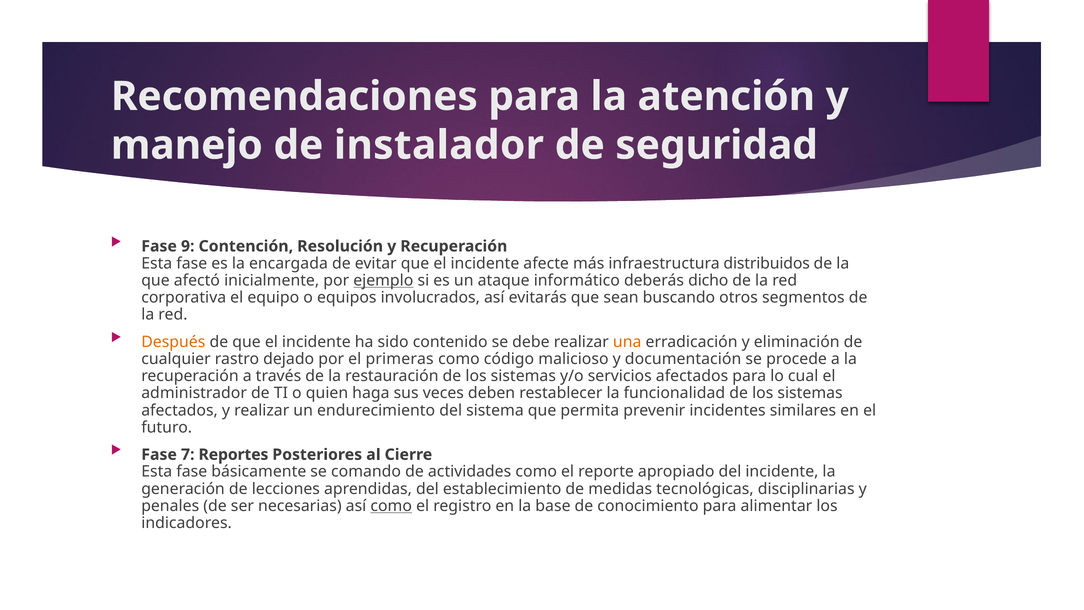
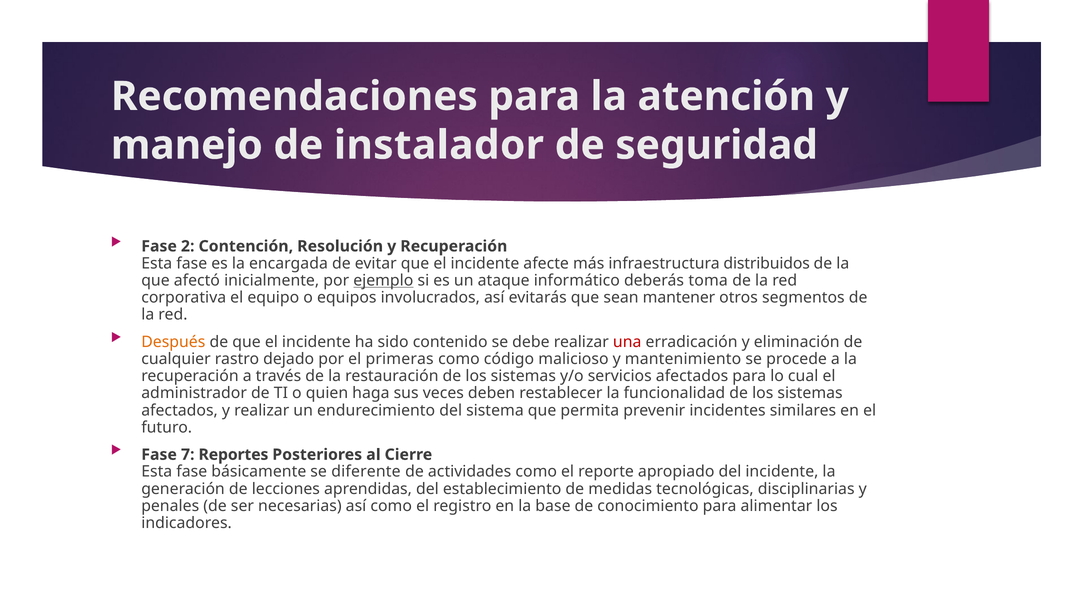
9: 9 -> 2
dicho: dicho -> toma
buscando: buscando -> mantener
una colour: orange -> red
documentación: documentación -> mantenimiento
comando: comando -> diferente
como at (391, 506) underline: present -> none
